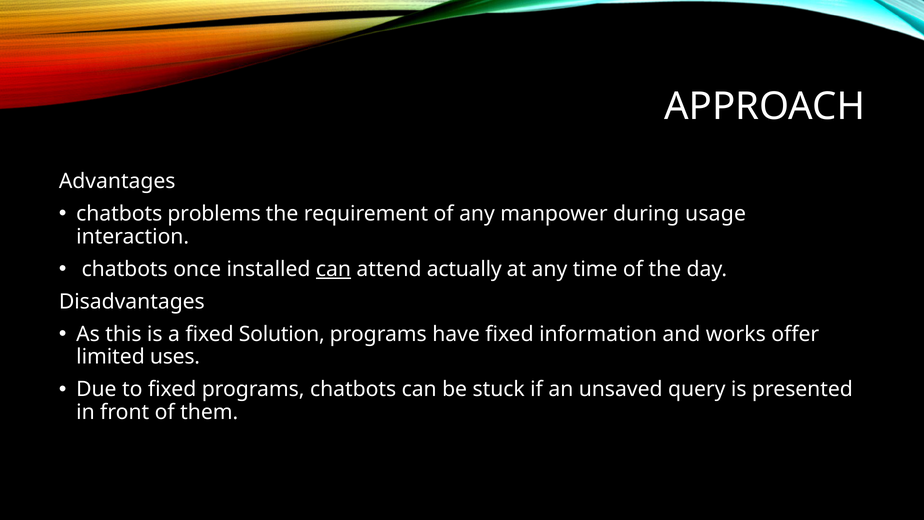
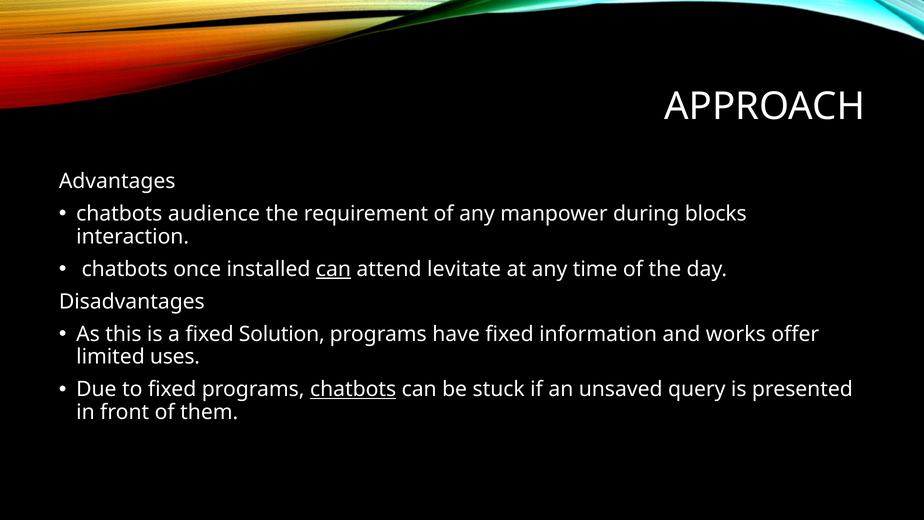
problems: problems -> audience
usage: usage -> blocks
actually: actually -> levitate
chatbots at (353, 389) underline: none -> present
